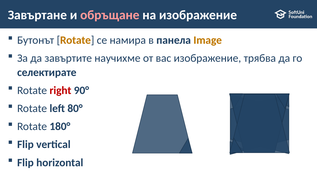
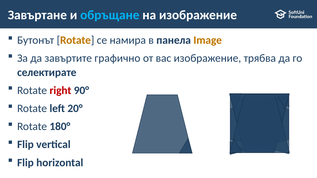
обръщане colour: pink -> light blue
научихме: научихме -> графично
80°: 80° -> 20°
